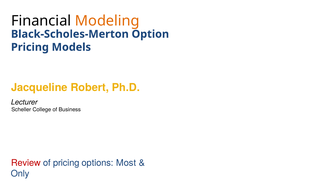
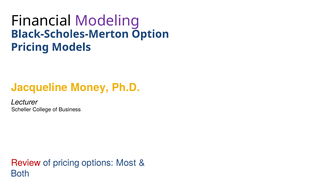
Modeling colour: orange -> purple
Robert: Robert -> Money
Only: Only -> Both
